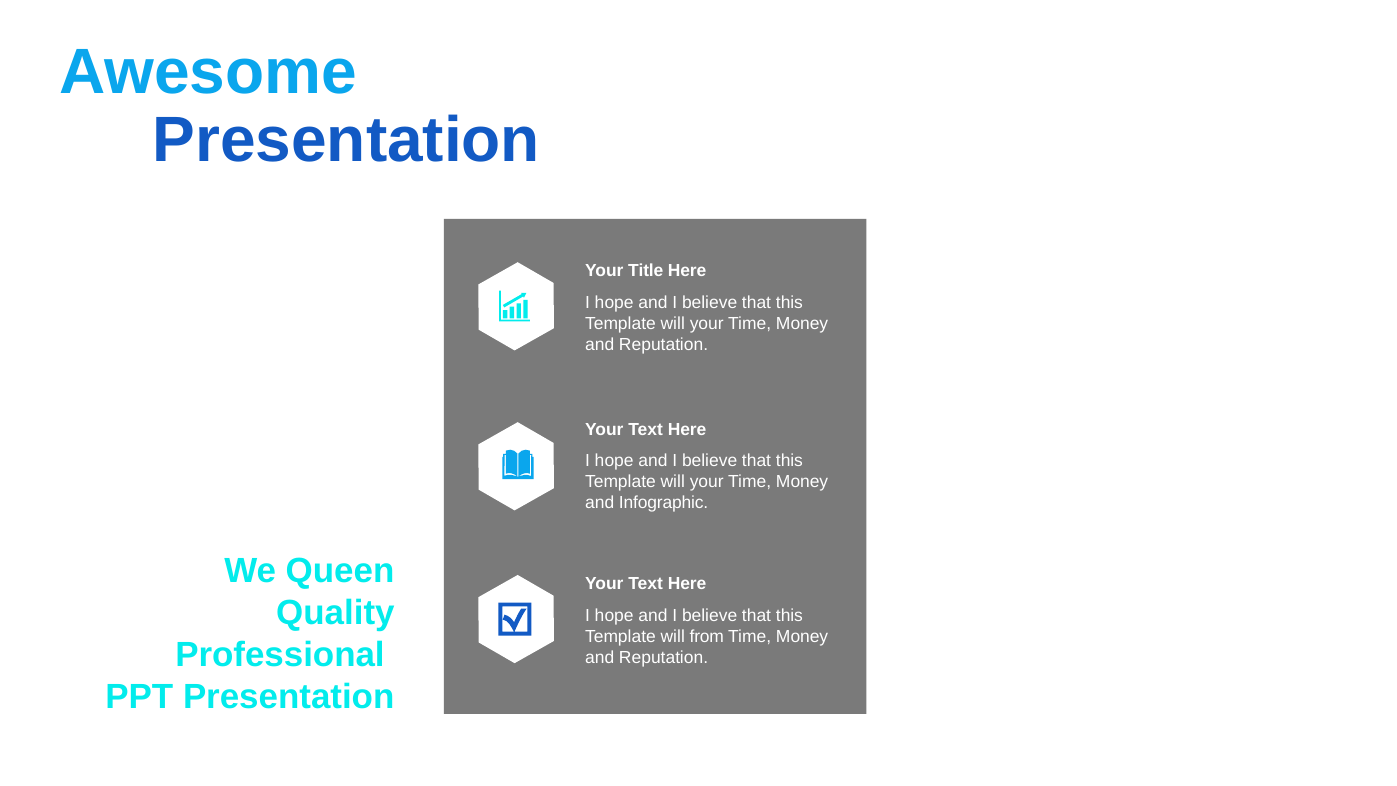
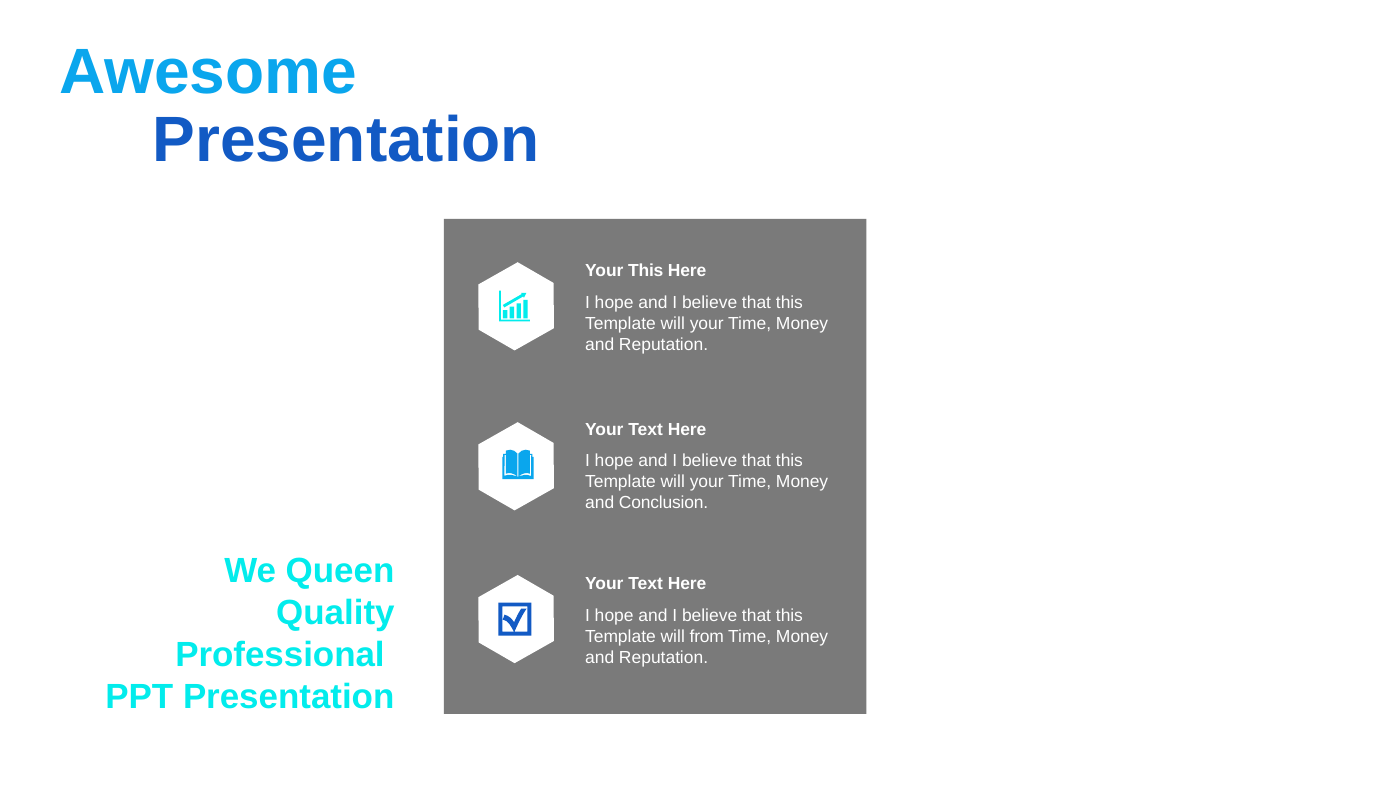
Your Title: Title -> This
Infographic: Infographic -> Conclusion
